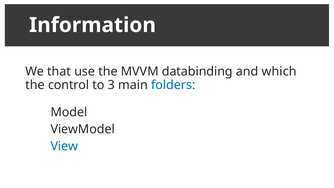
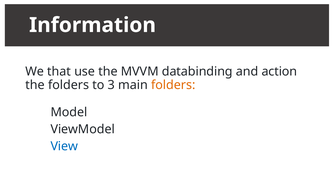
which: which -> action
the control: control -> folders
folders at (173, 85) colour: blue -> orange
